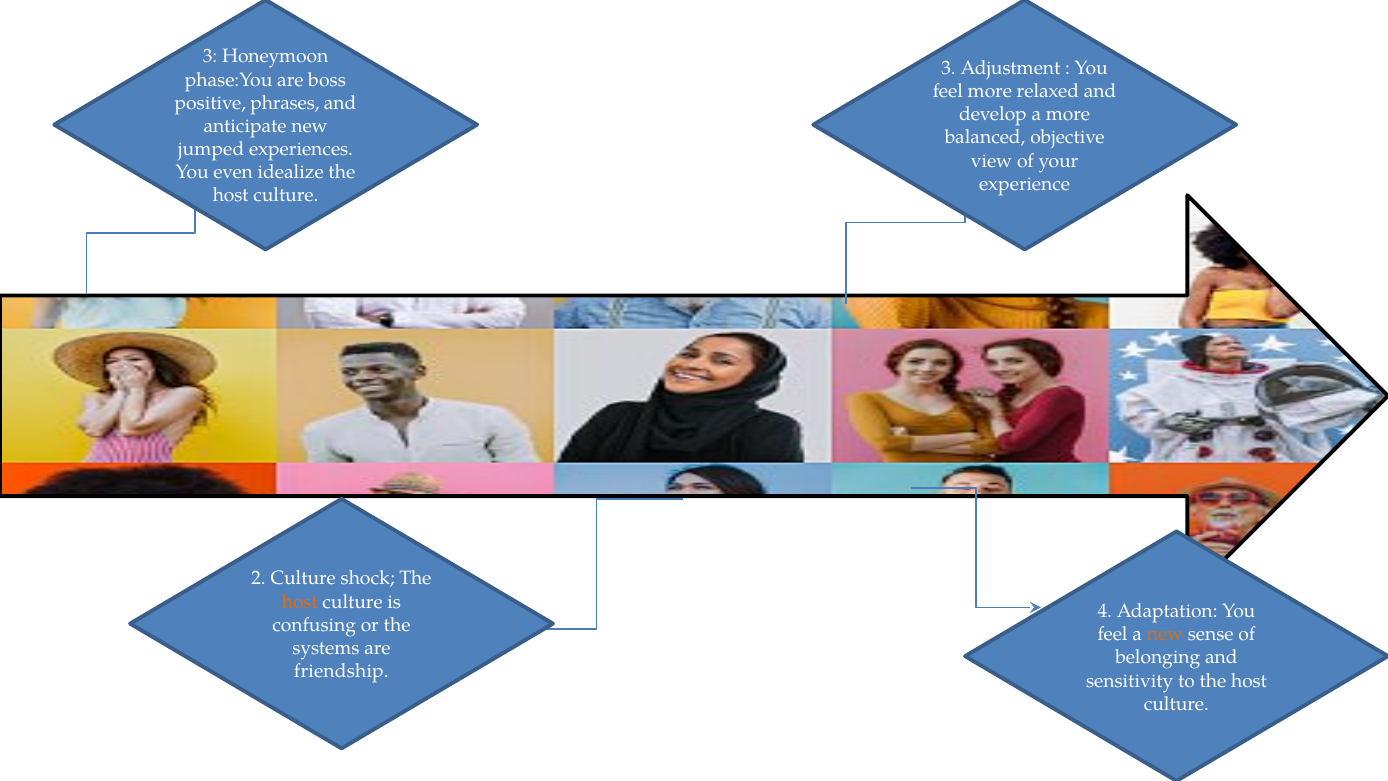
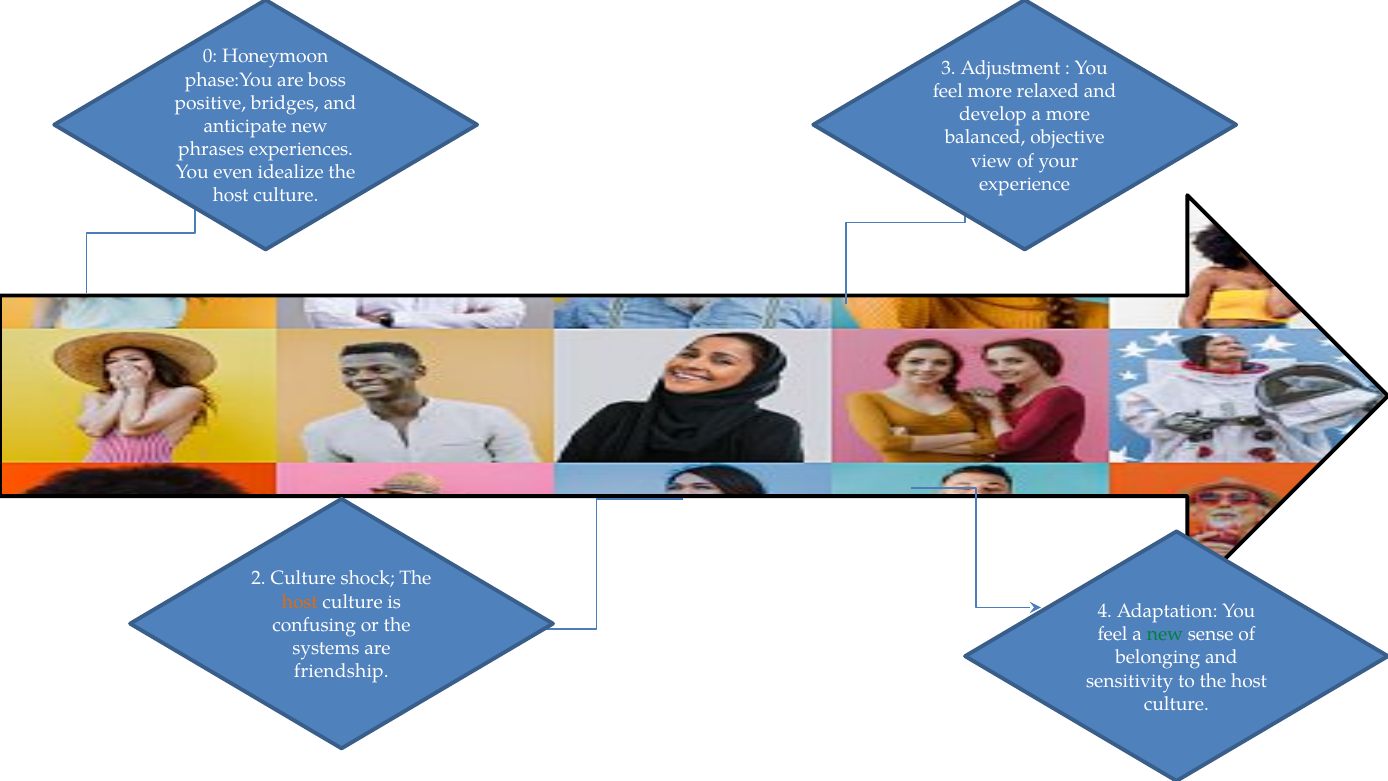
3 at (210, 56): 3 -> 0
phrases: phrases -> bridges
jumped: jumped -> phrases
new at (1165, 634) colour: orange -> green
